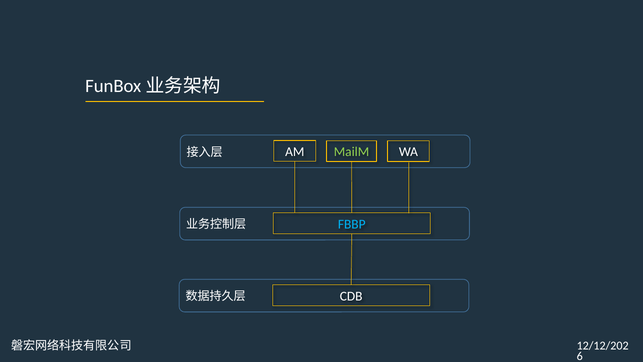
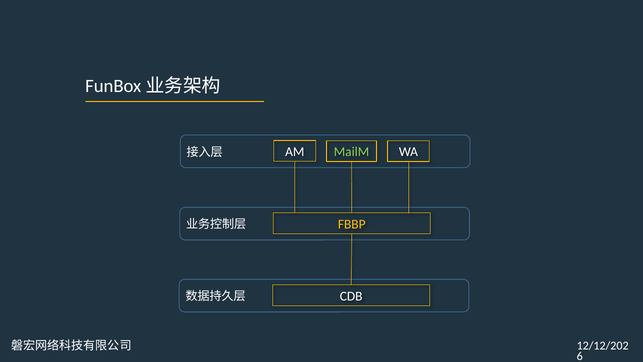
FBBP colour: light blue -> yellow
